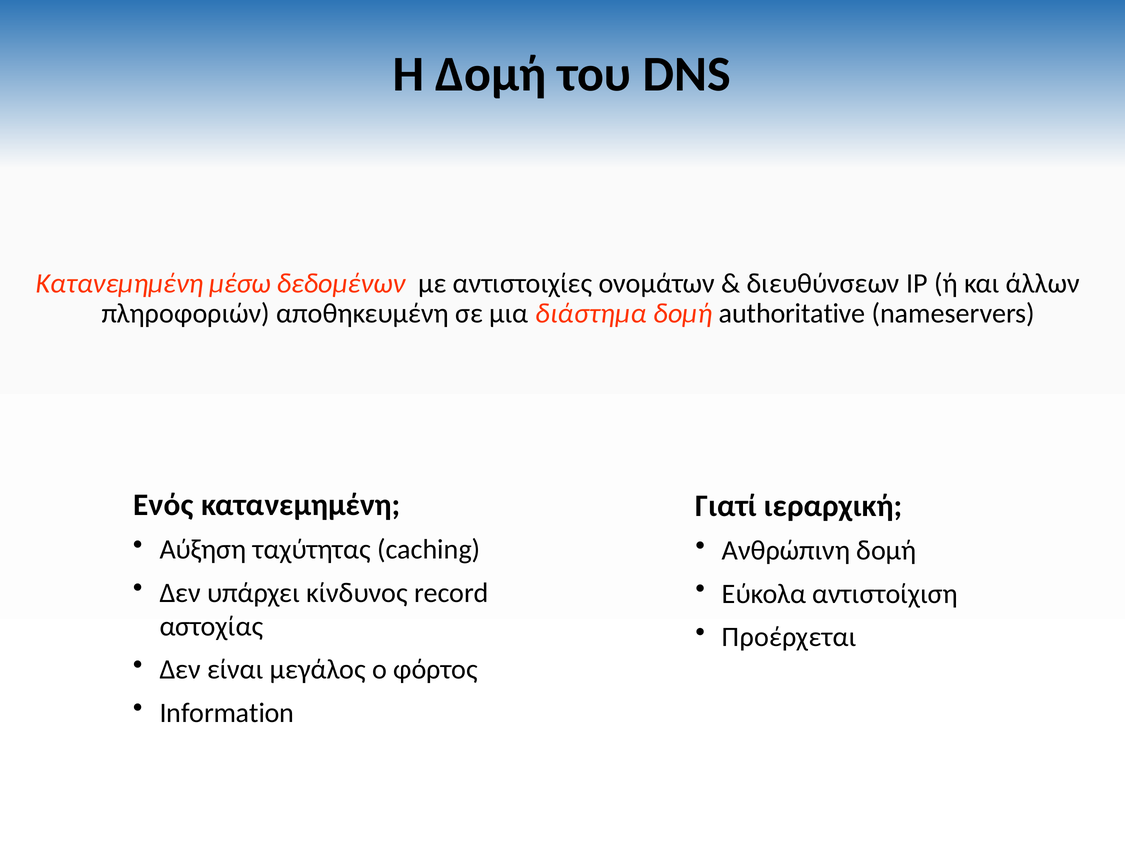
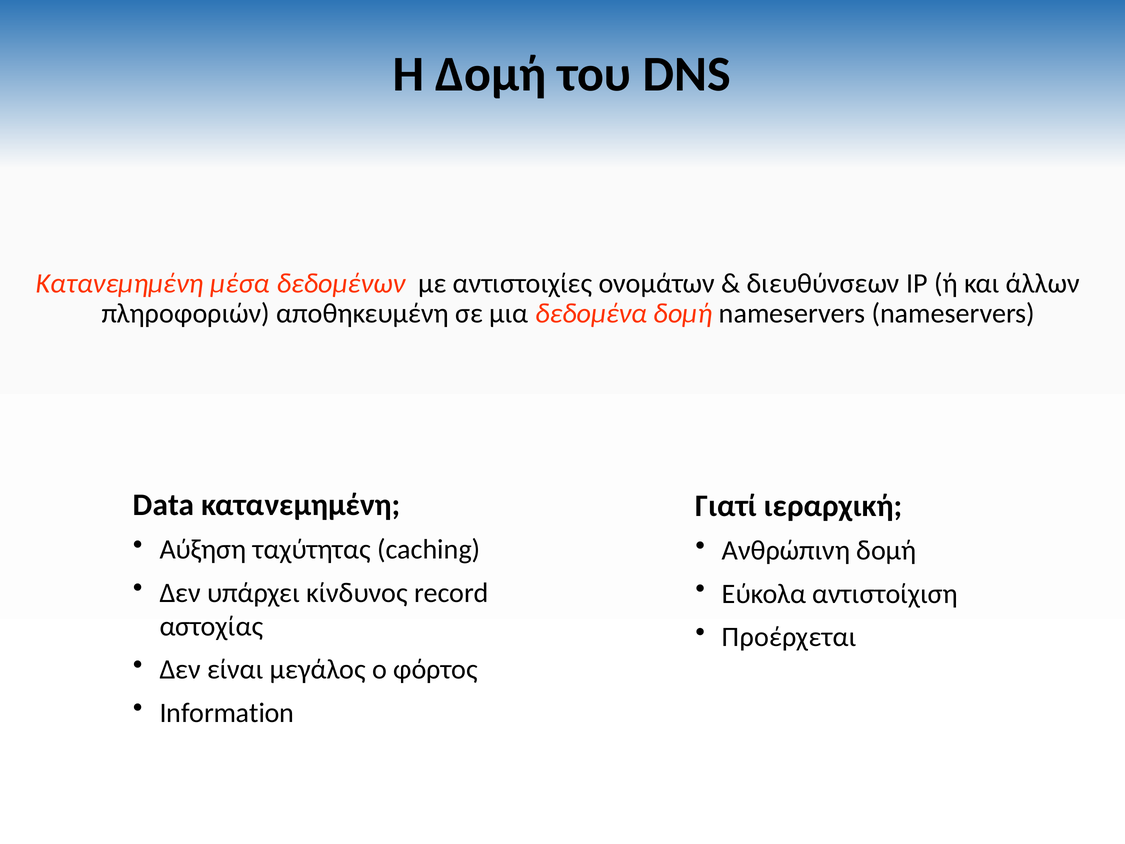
μέσω: μέσω -> μέσα
διάστημα: διάστημα -> δεδομένα
δομή authoritative: authoritative -> nameservers
Ενός: Ενός -> Data
